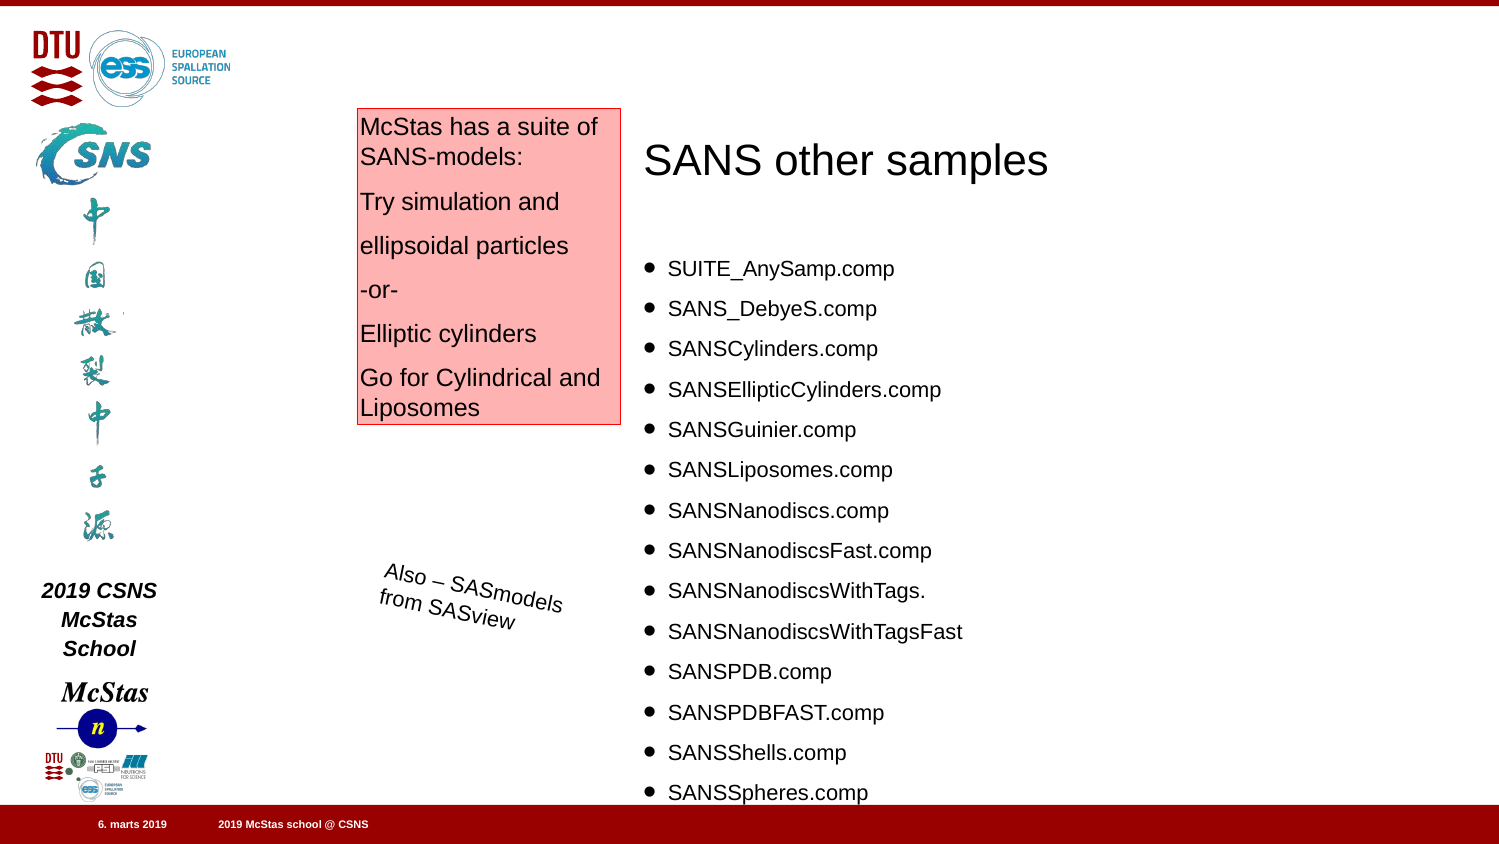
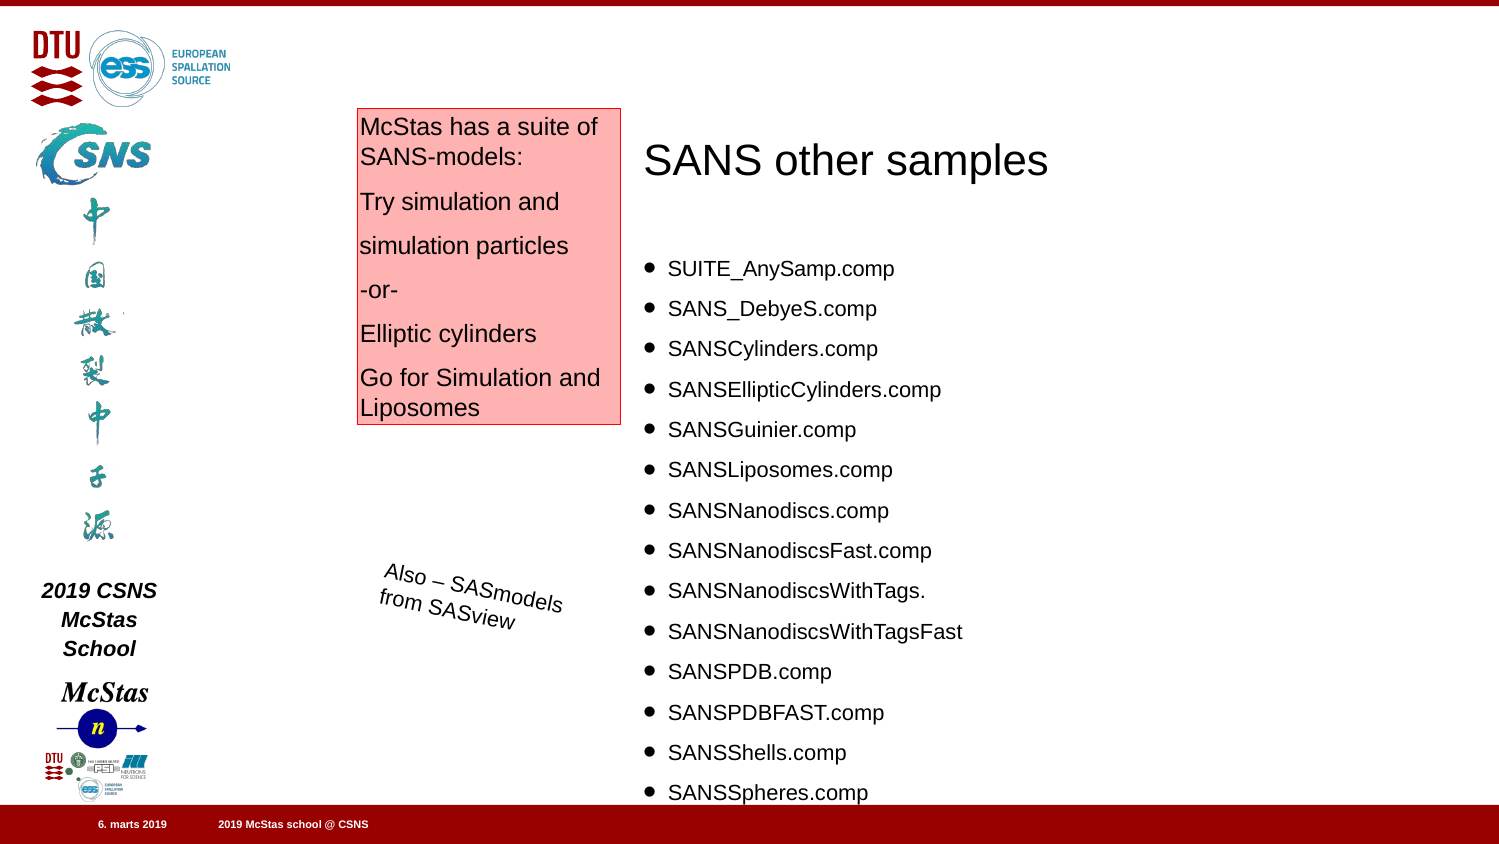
ellipsoidal at (414, 246): ellipsoidal -> simulation
for Cylindrical: Cylindrical -> Simulation
